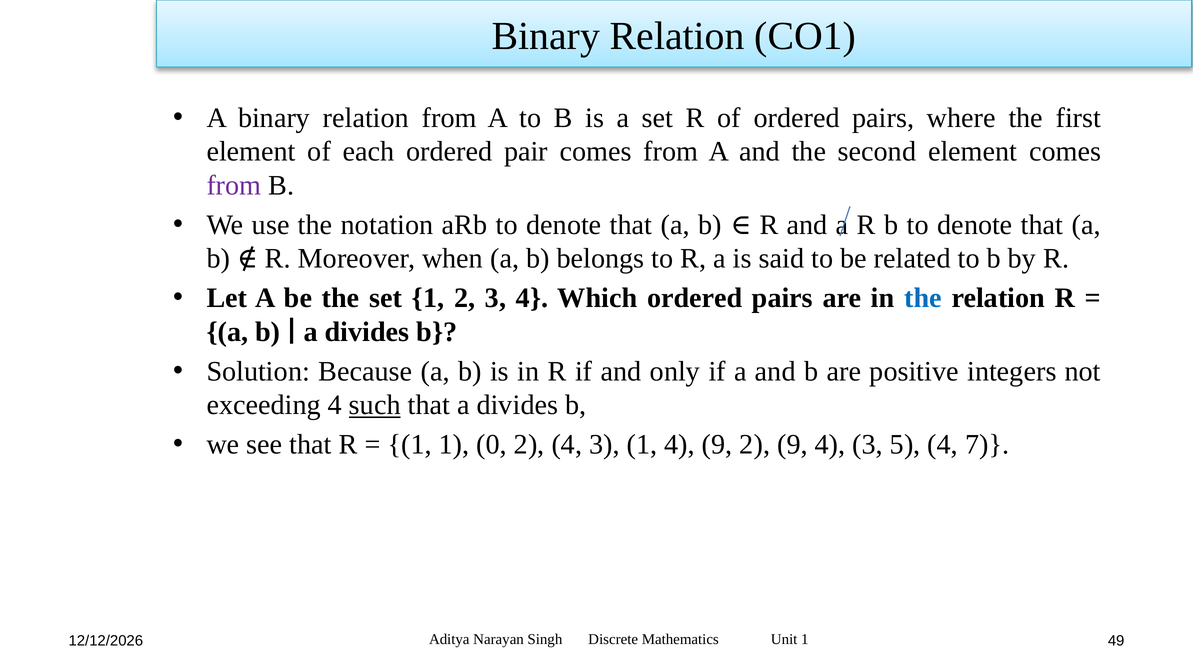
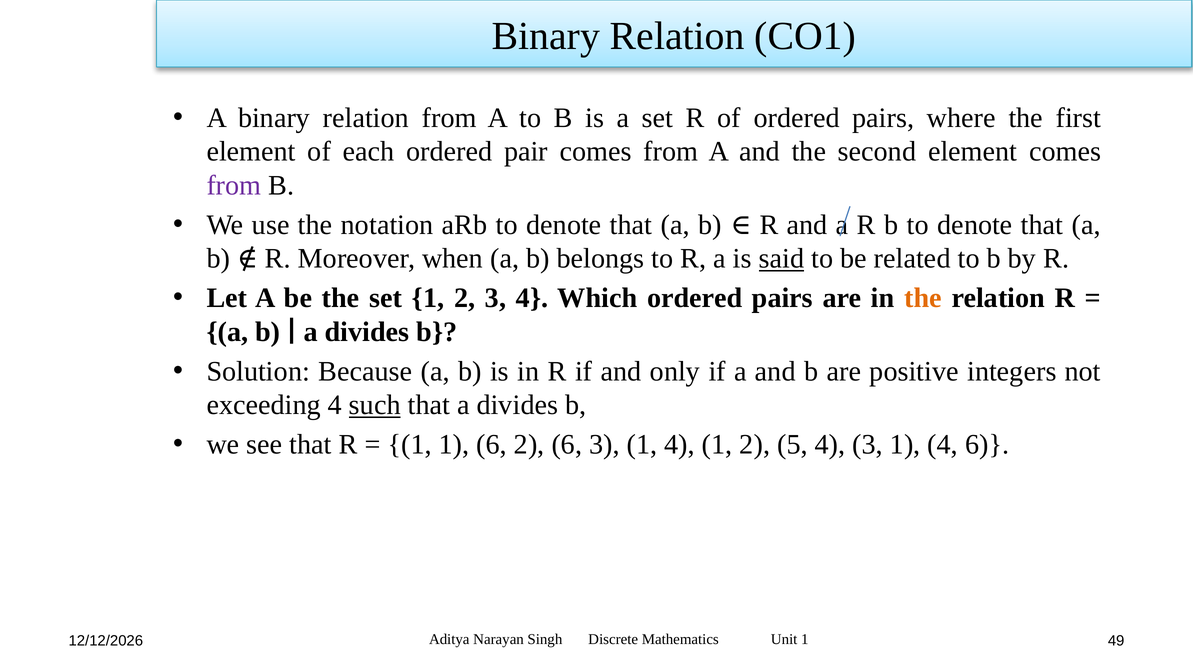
said underline: none -> present
the at (923, 298) colour: blue -> orange
1 0: 0 -> 6
2 4: 4 -> 6
4 9: 9 -> 1
2 9: 9 -> 5
4 3 5: 5 -> 1
4 7: 7 -> 6
